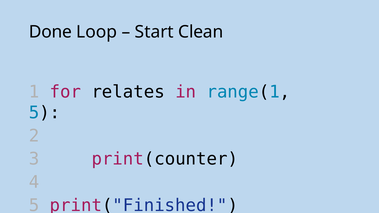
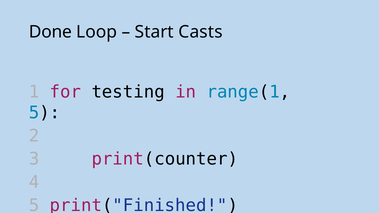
Clean: Clean -> Casts
relates: relates -> testing
